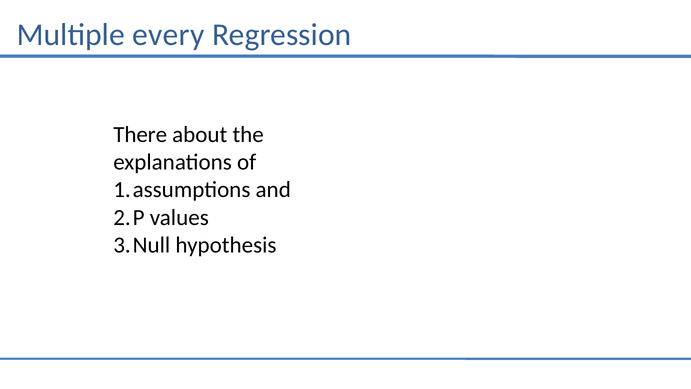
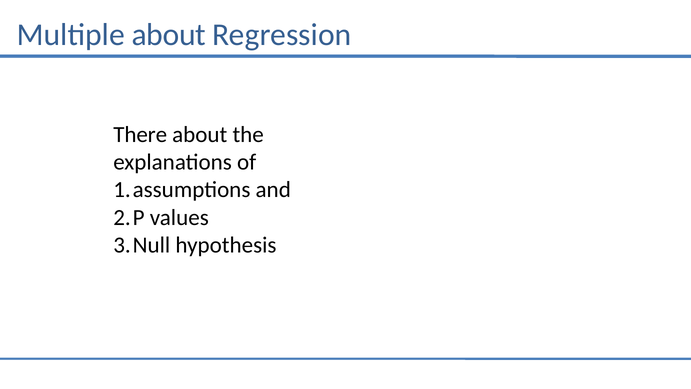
Multiple every: every -> about
